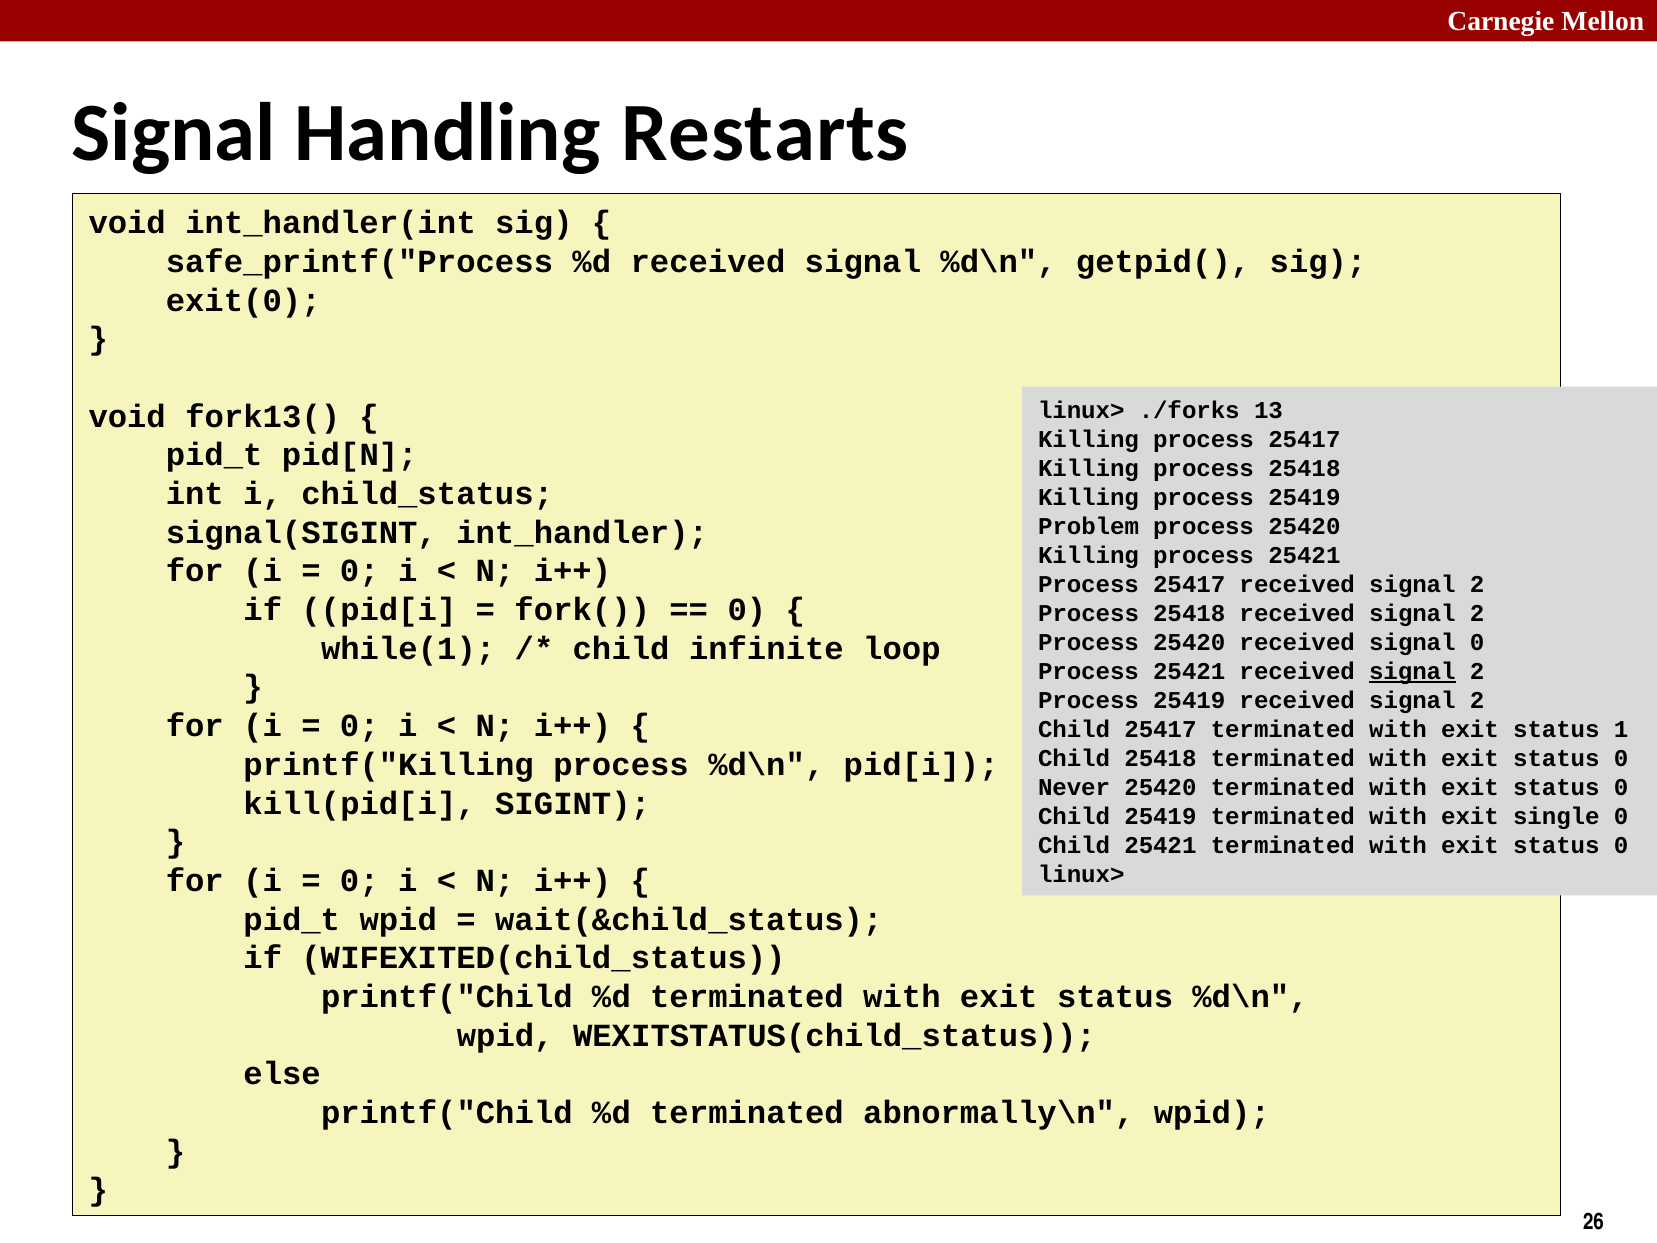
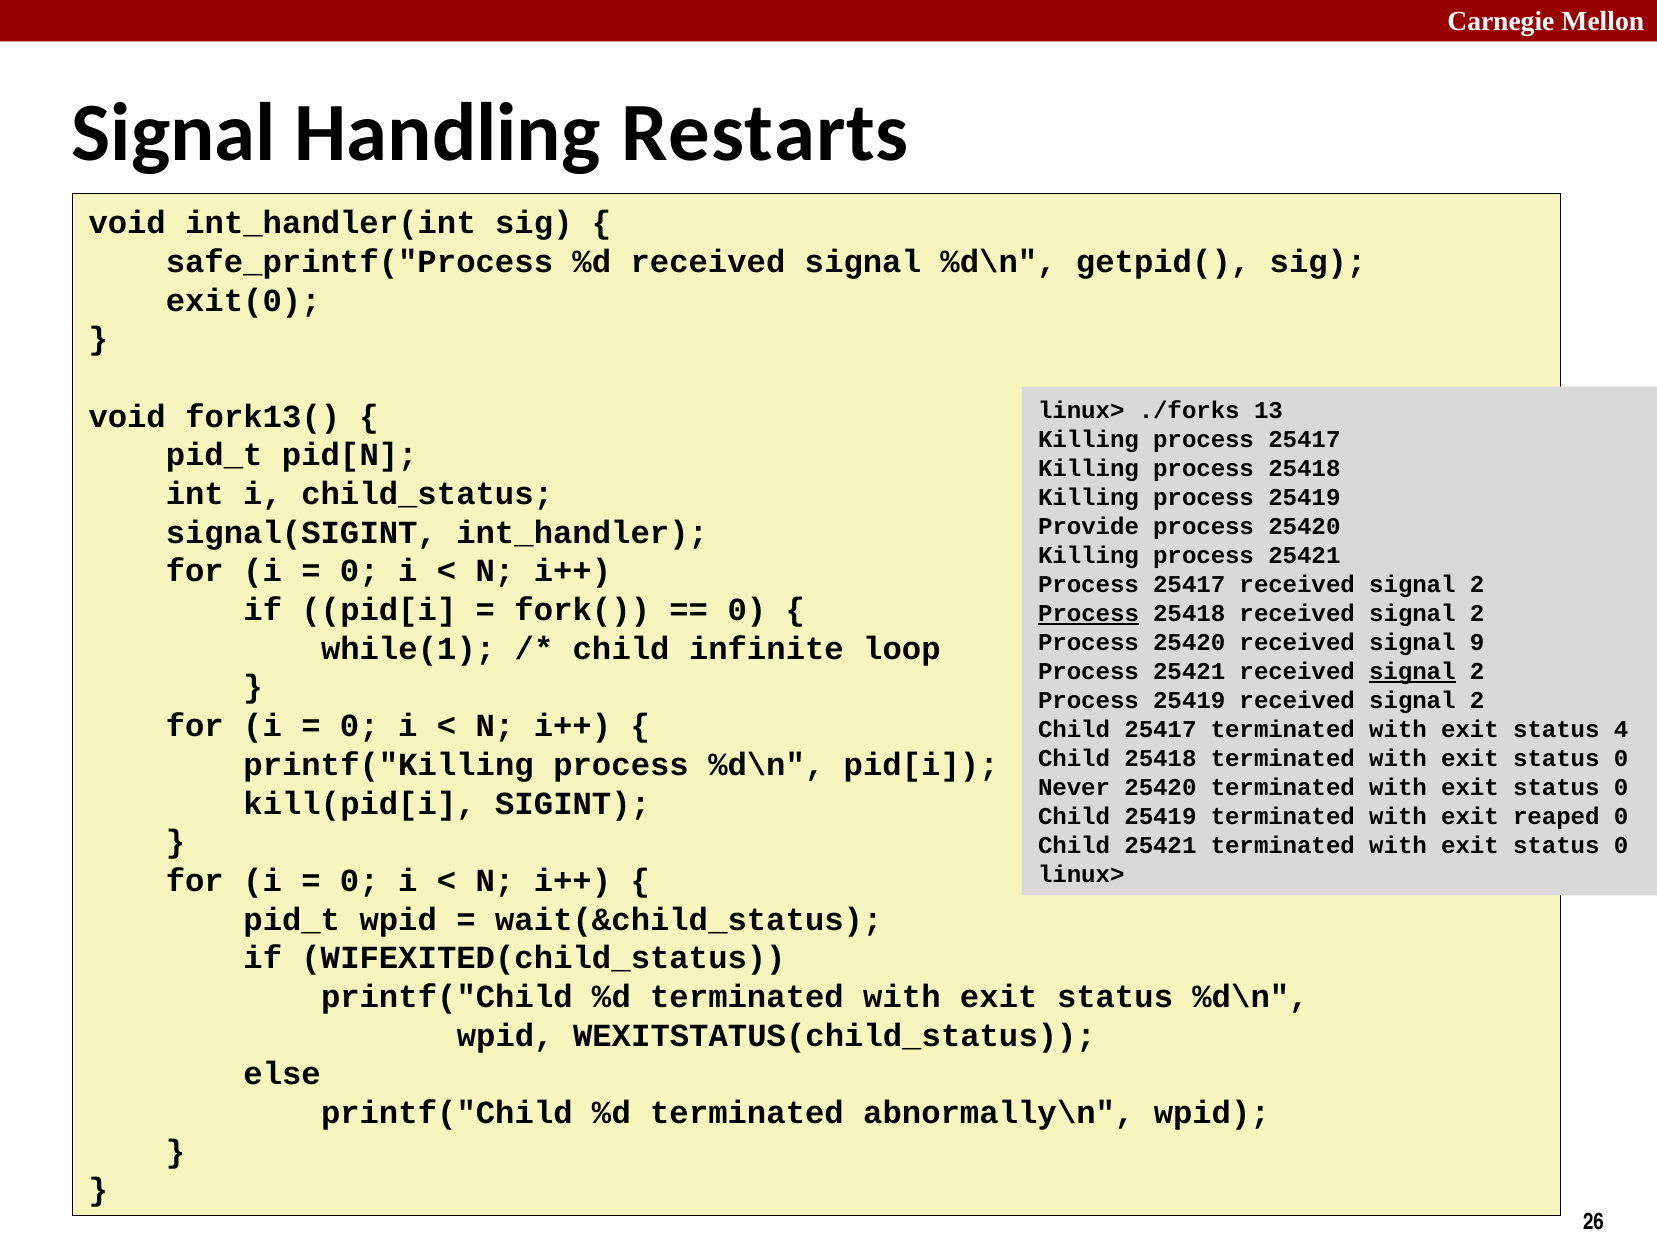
Problem: Problem -> Provide
Process at (1089, 614) underline: none -> present
signal 0: 0 -> 9
1: 1 -> 4
single: single -> reaped
